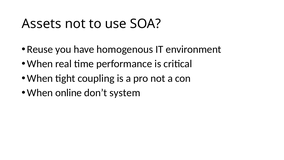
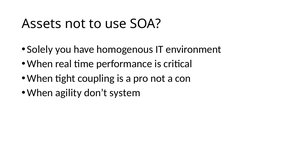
Reuse: Reuse -> Solely
online: online -> agility
